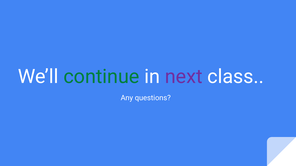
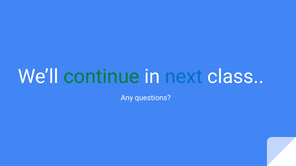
next colour: purple -> blue
